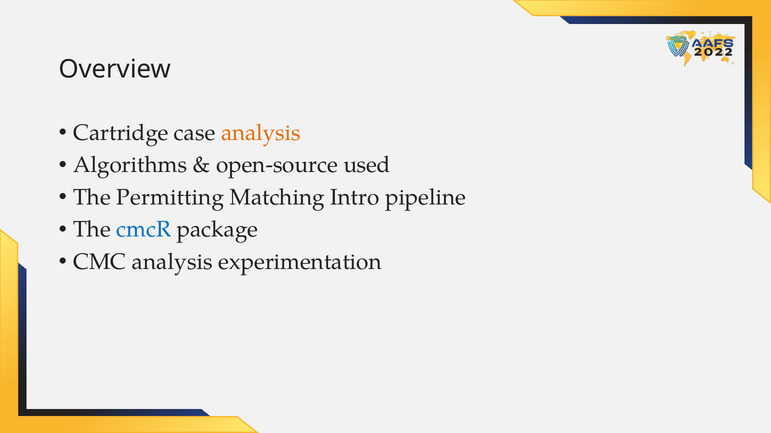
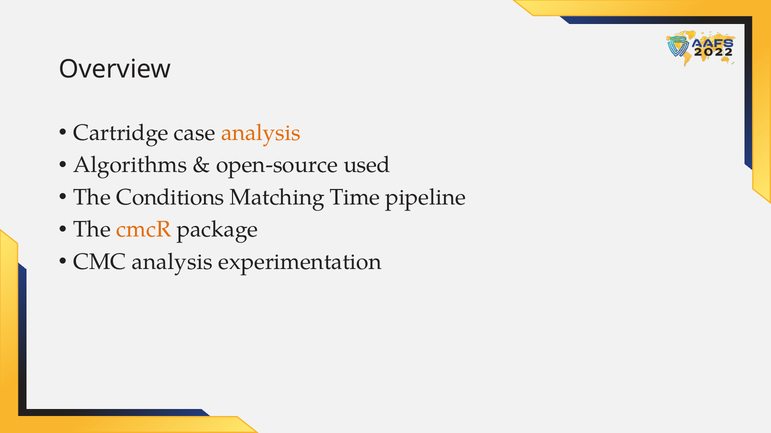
Permitting: Permitting -> Conditions
Intro: Intro -> Time
cmcR colour: blue -> orange
